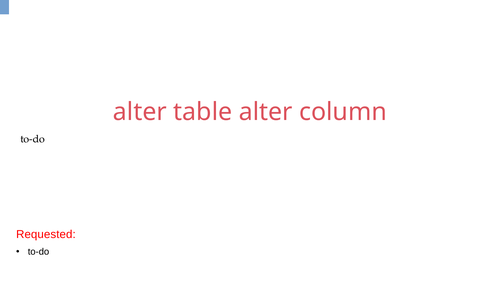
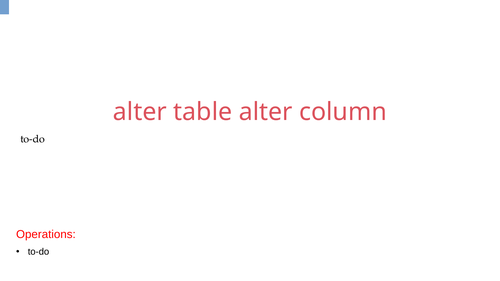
Requested: Requested -> Operations
